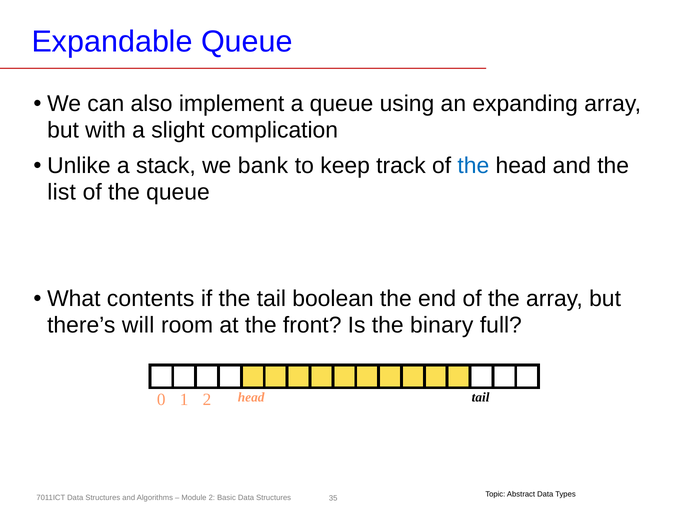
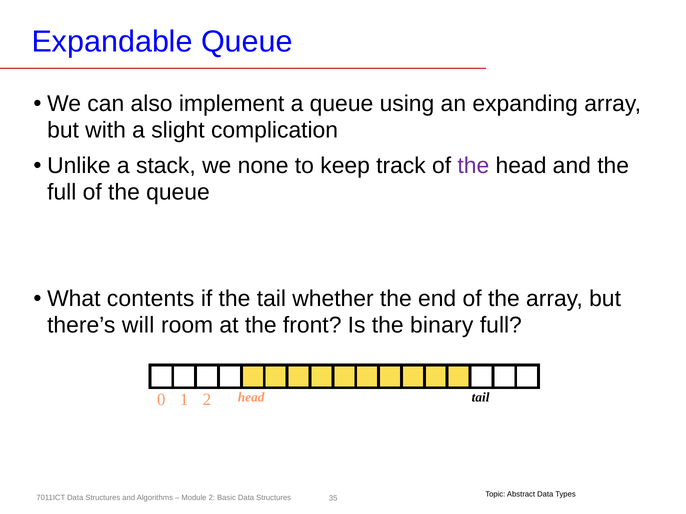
bank: bank -> none
the at (473, 166) colour: blue -> purple
list at (62, 192): list -> full
boolean: boolean -> whether
